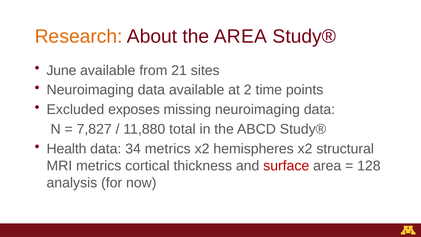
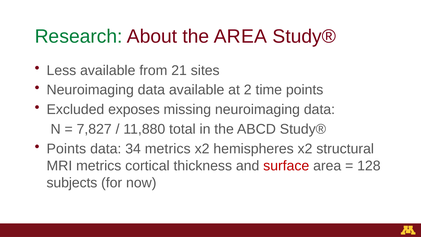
Research colour: orange -> green
June: June -> Less
Health at (67, 149): Health -> Points
analysis: analysis -> subjects
